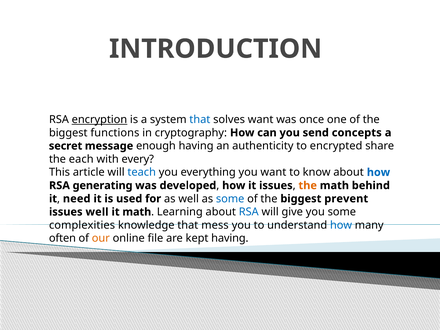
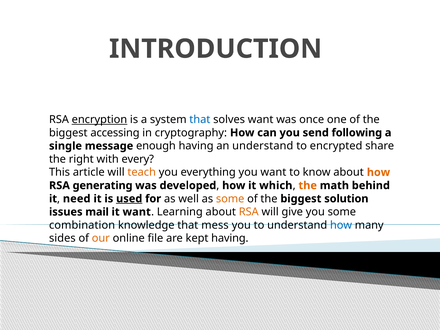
functions: functions -> accessing
concepts: concepts -> following
secret: secret -> single
an authenticity: authenticity -> understand
each: each -> right
teach colour: blue -> orange
how at (378, 172) colour: blue -> orange
it issues: issues -> which
used underline: none -> present
some at (230, 199) colour: blue -> orange
prevent: prevent -> solution
issues well: well -> mail
it math: math -> want
RSA at (249, 212) colour: blue -> orange
complexities: complexities -> combination
often: often -> sides
